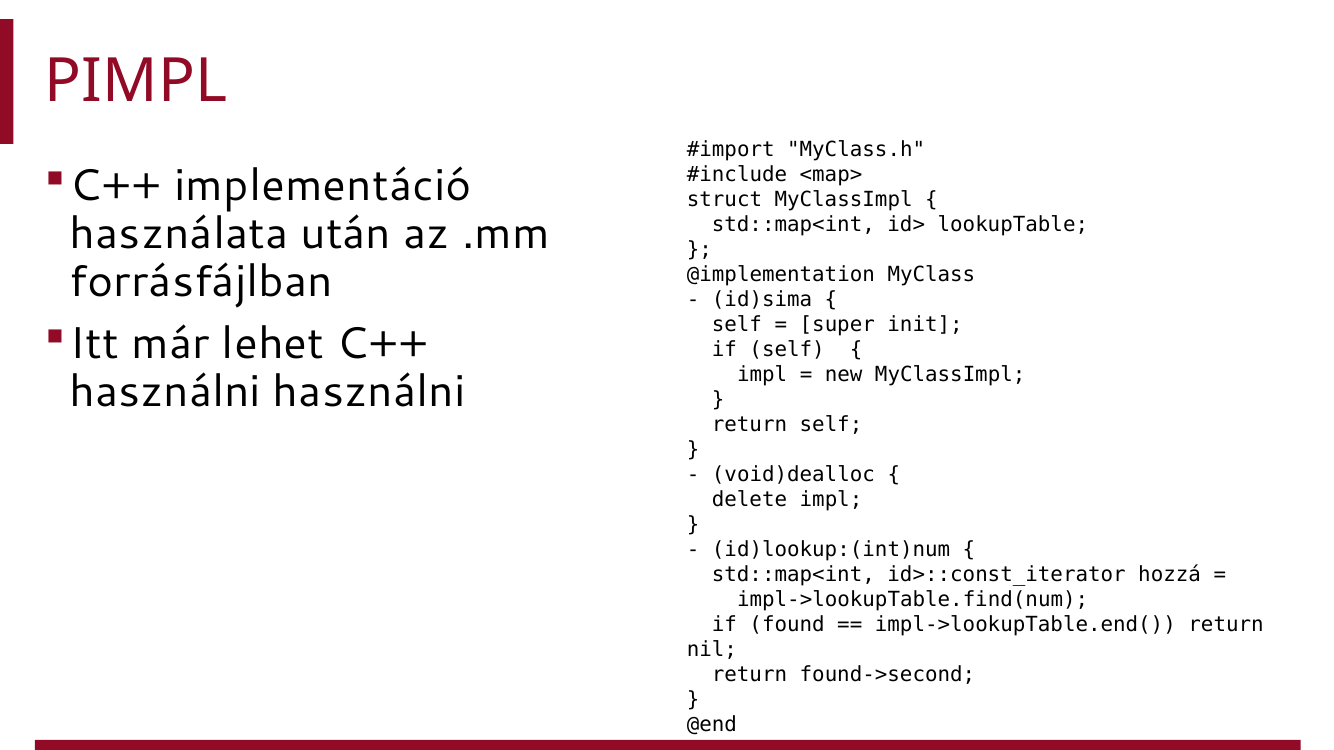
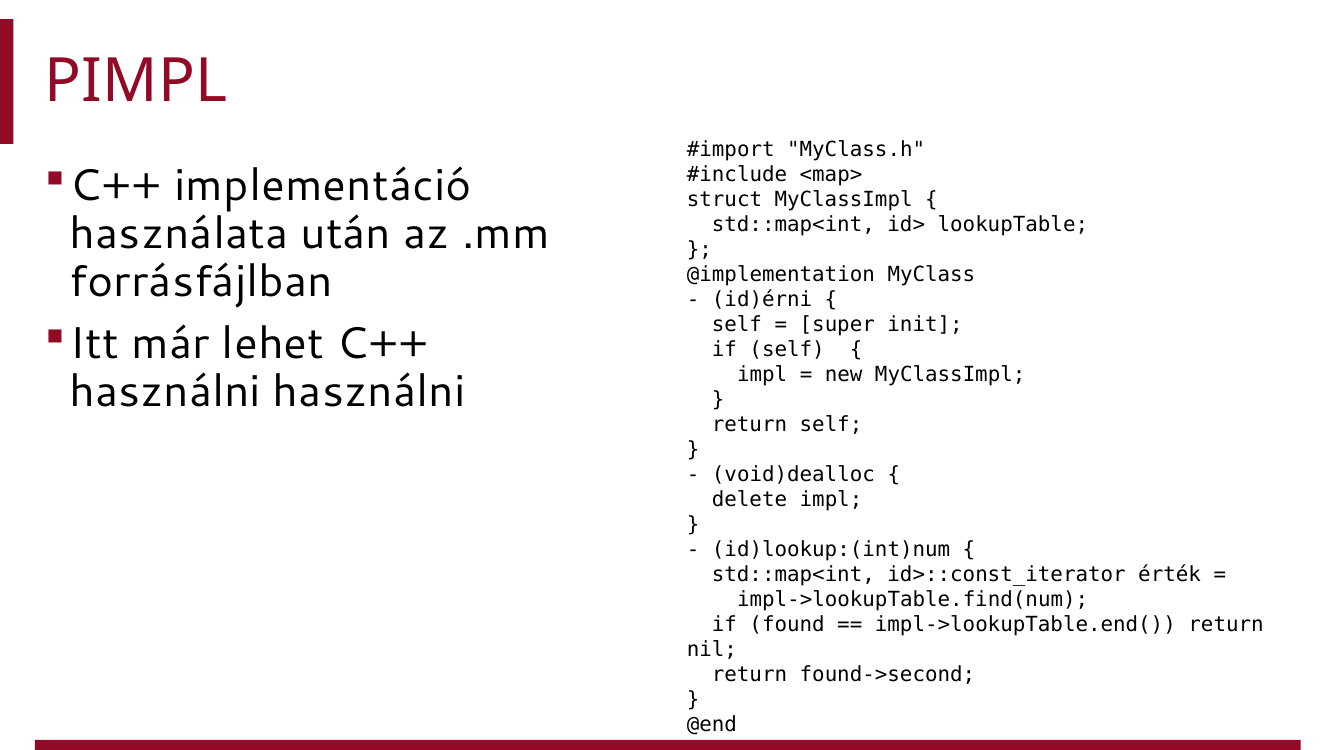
id)sima: id)sima -> id)érni
hozzá: hozzá -> érték
